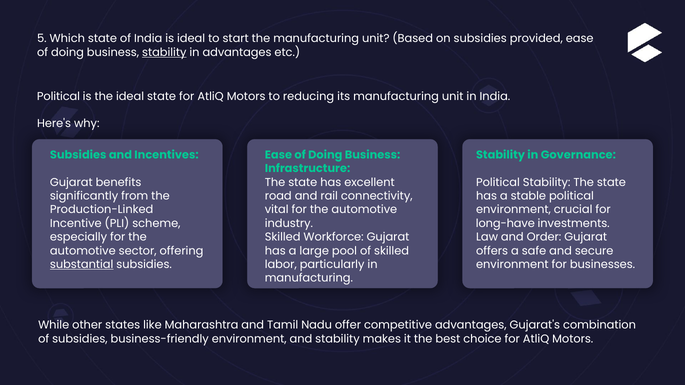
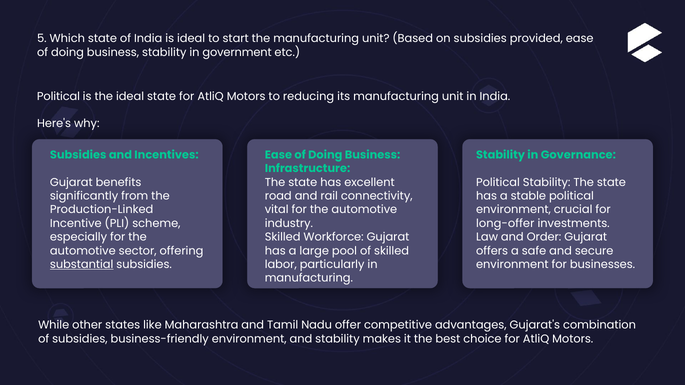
stability at (164, 52) underline: present -> none
in advantages: advantages -> government
long-have: long-have -> long-offer
